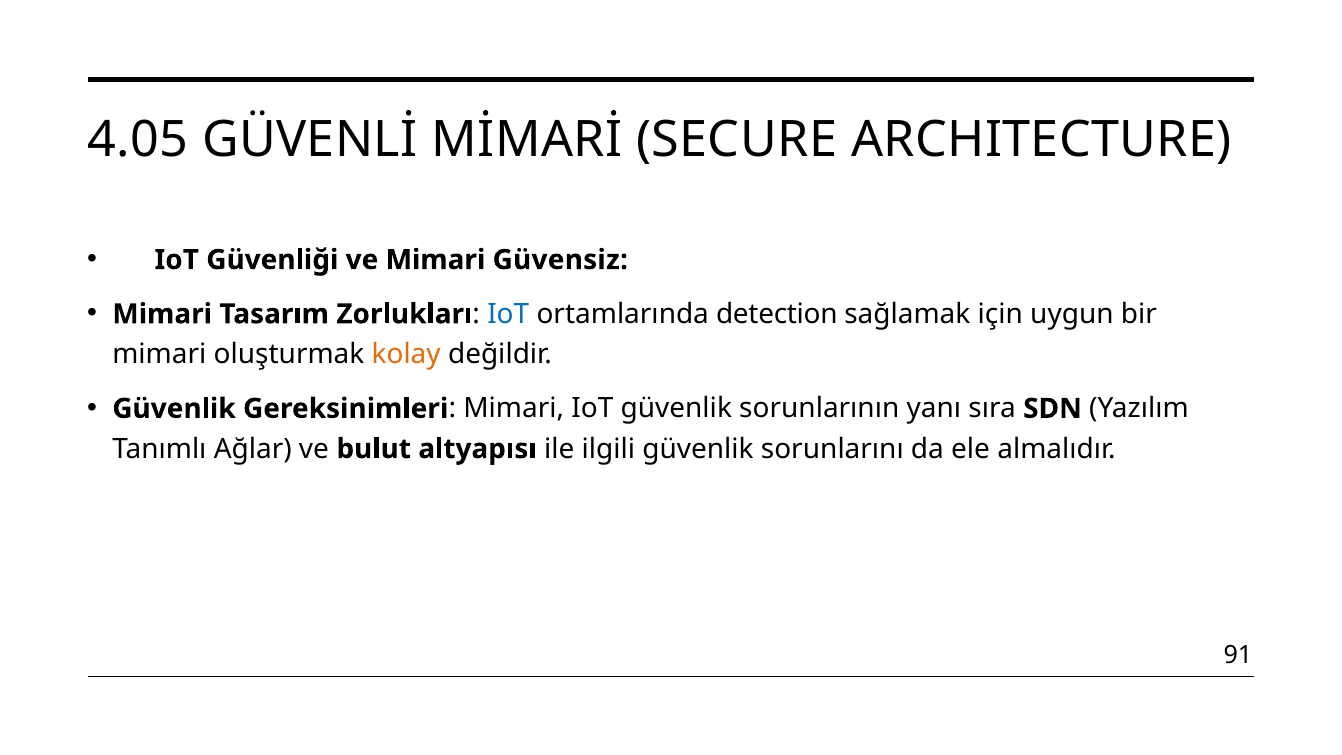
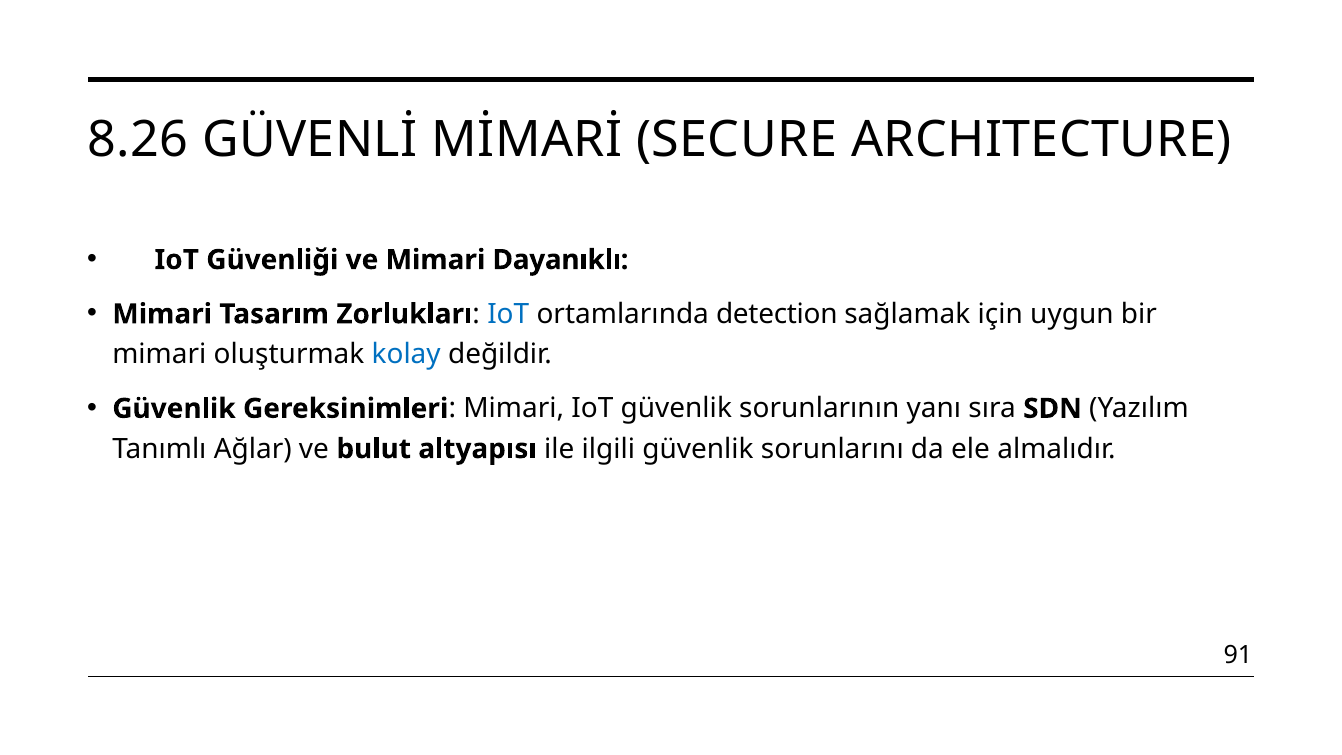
4.05: 4.05 -> 8.26
Güvensiz: Güvensiz -> Dayanıklı
kolay colour: orange -> blue
